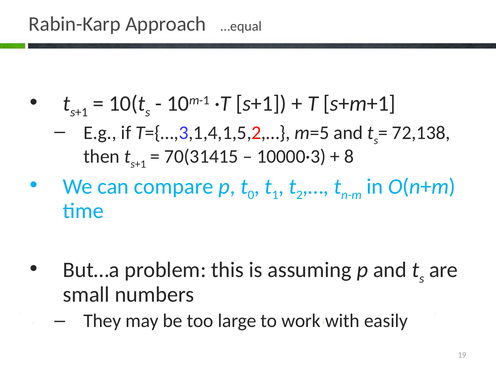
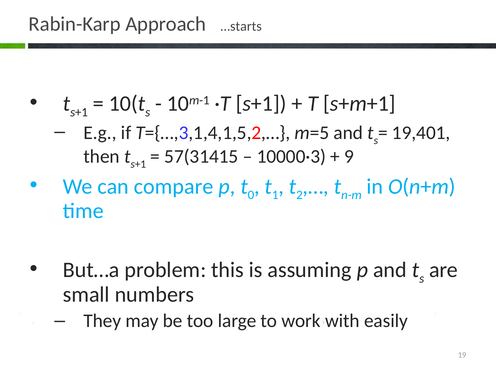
…equal: …equal -> …starts
72,138: 72,138 -> 19,401
70(31415: 70(31415 -> 57(31415
8: 8 -> 9
